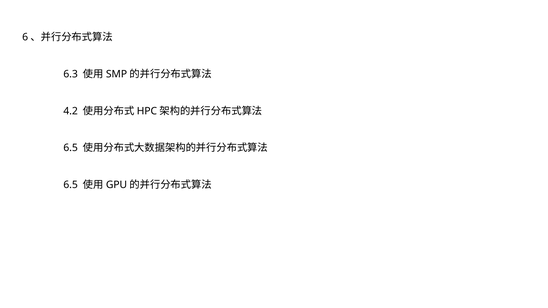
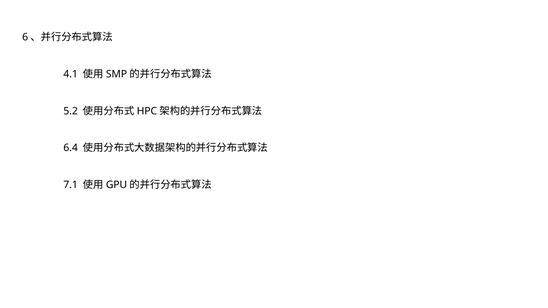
6.3: 6.3 -> 4.1
4.2: 4.2 -> 5.2
6.5 at (71, 148): 6.5 -> 6.4
6.5 at (71, 185): 6.5 -> 7.1
